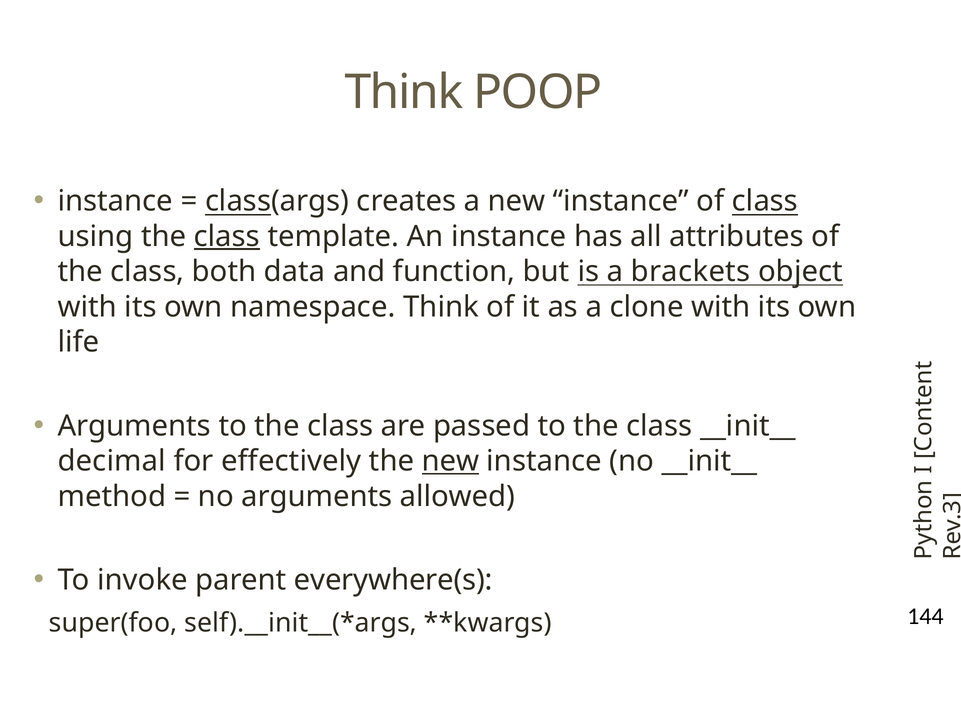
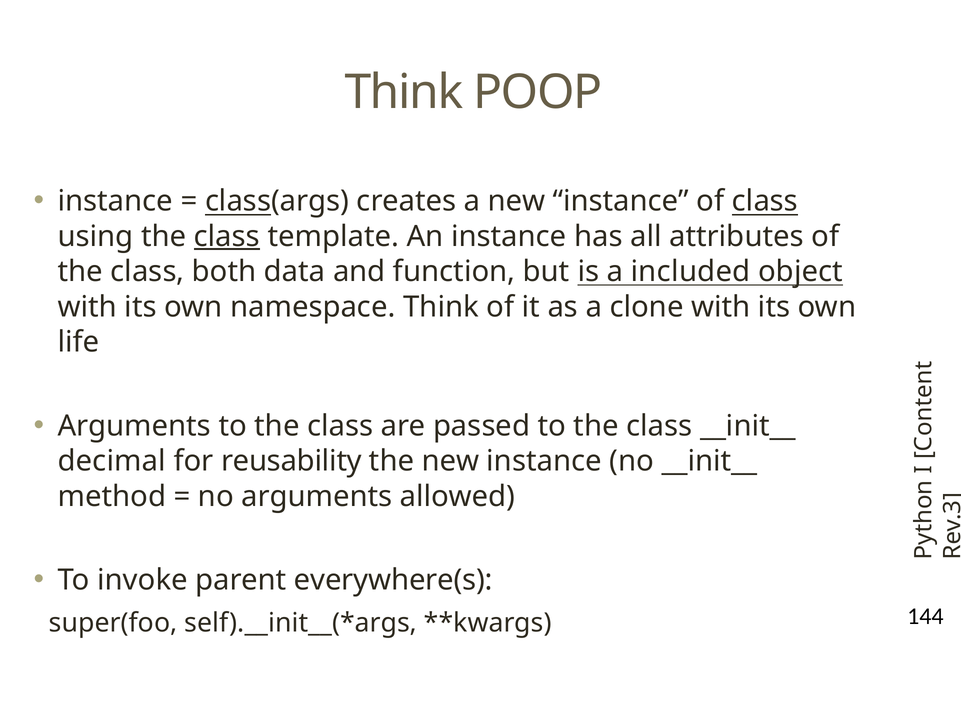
brackets: brackets -> included
effectively: effectively -> reusability
new at (450, 461) underline: present -> none
